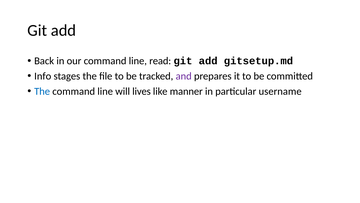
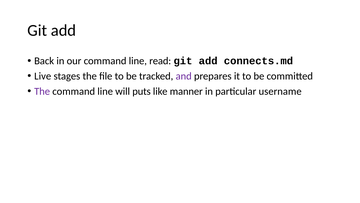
gitsetup.md: gitsetup.md -> connects.md
Info: Info -> Live
The at (42, 91) colour: blue -> purple
lives: lives -> puts
